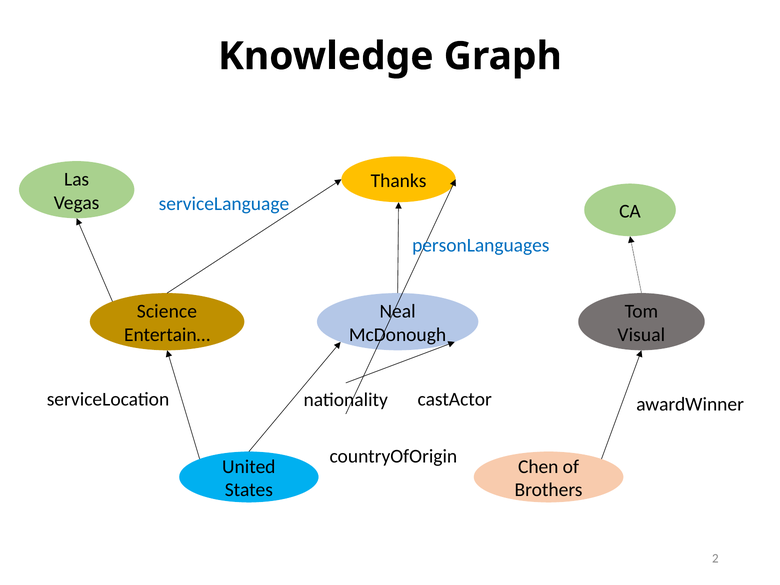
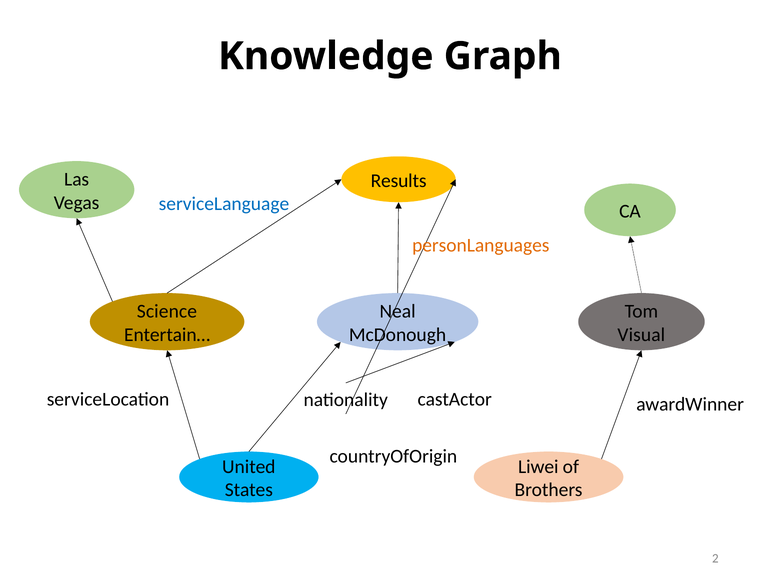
Thanks: Thanks -> Results
personLanguages colour: blue -> orange
Chen: Chen -> Liwei
